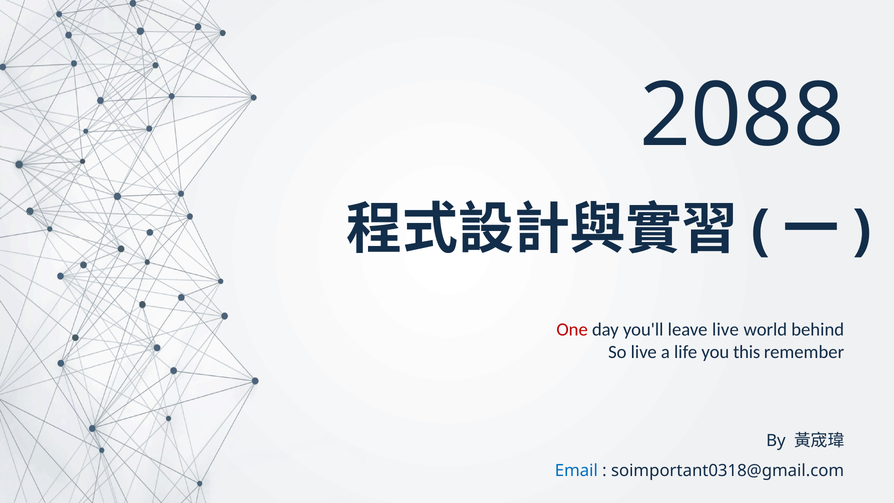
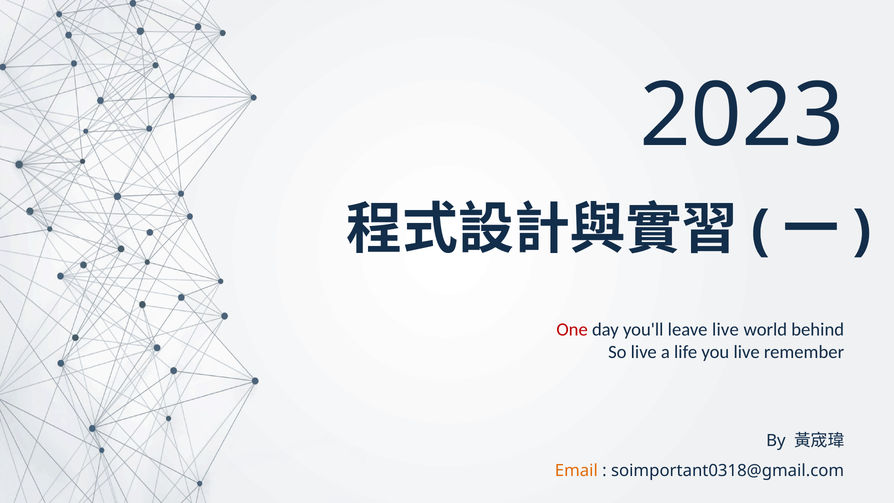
2088: 2088 -> 2023
you this: this -> live
Email colour: blue -> orange
